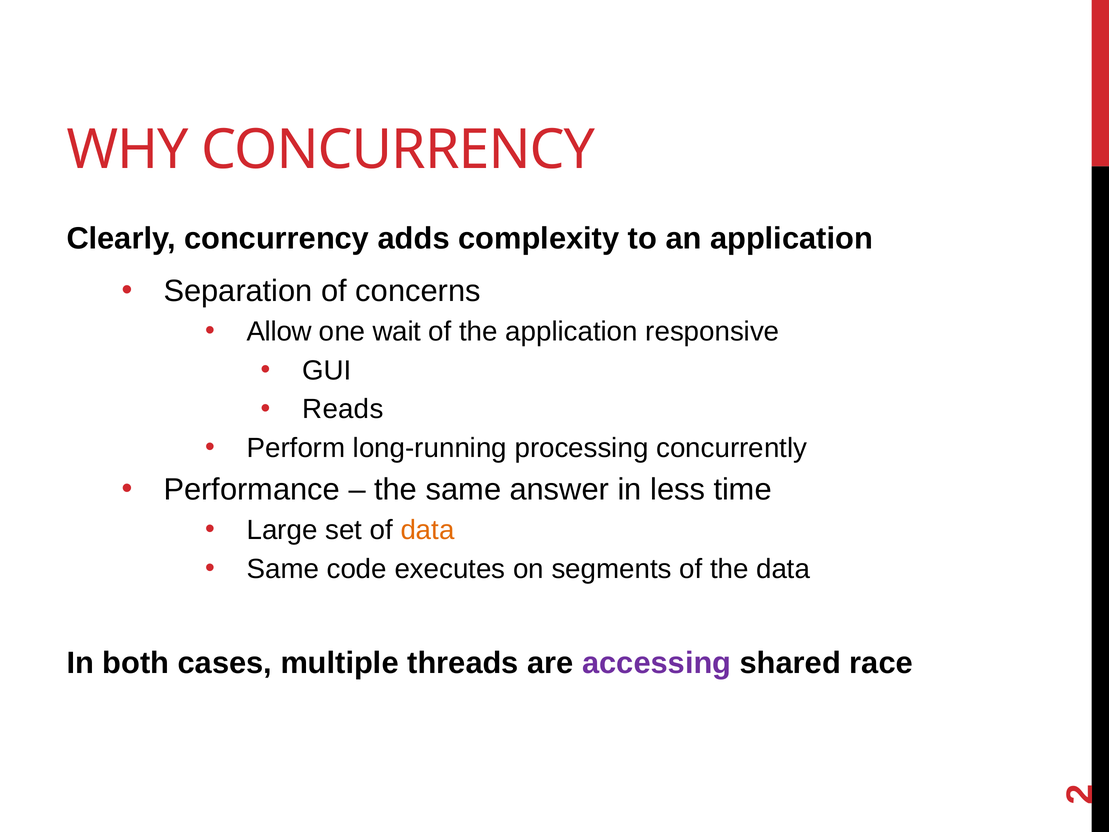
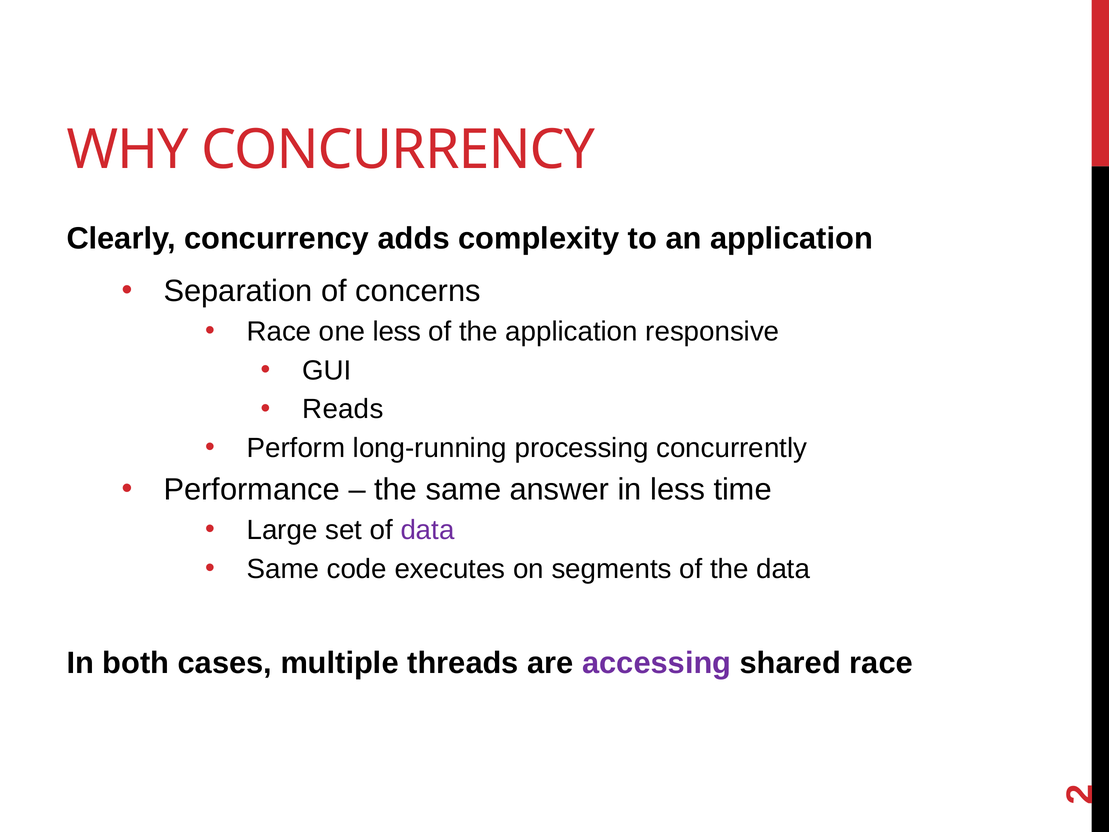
Allow at (279, 332): Allow -> Race
one wait: wait -> less
data at (428, 530) colour: orange -> purple
